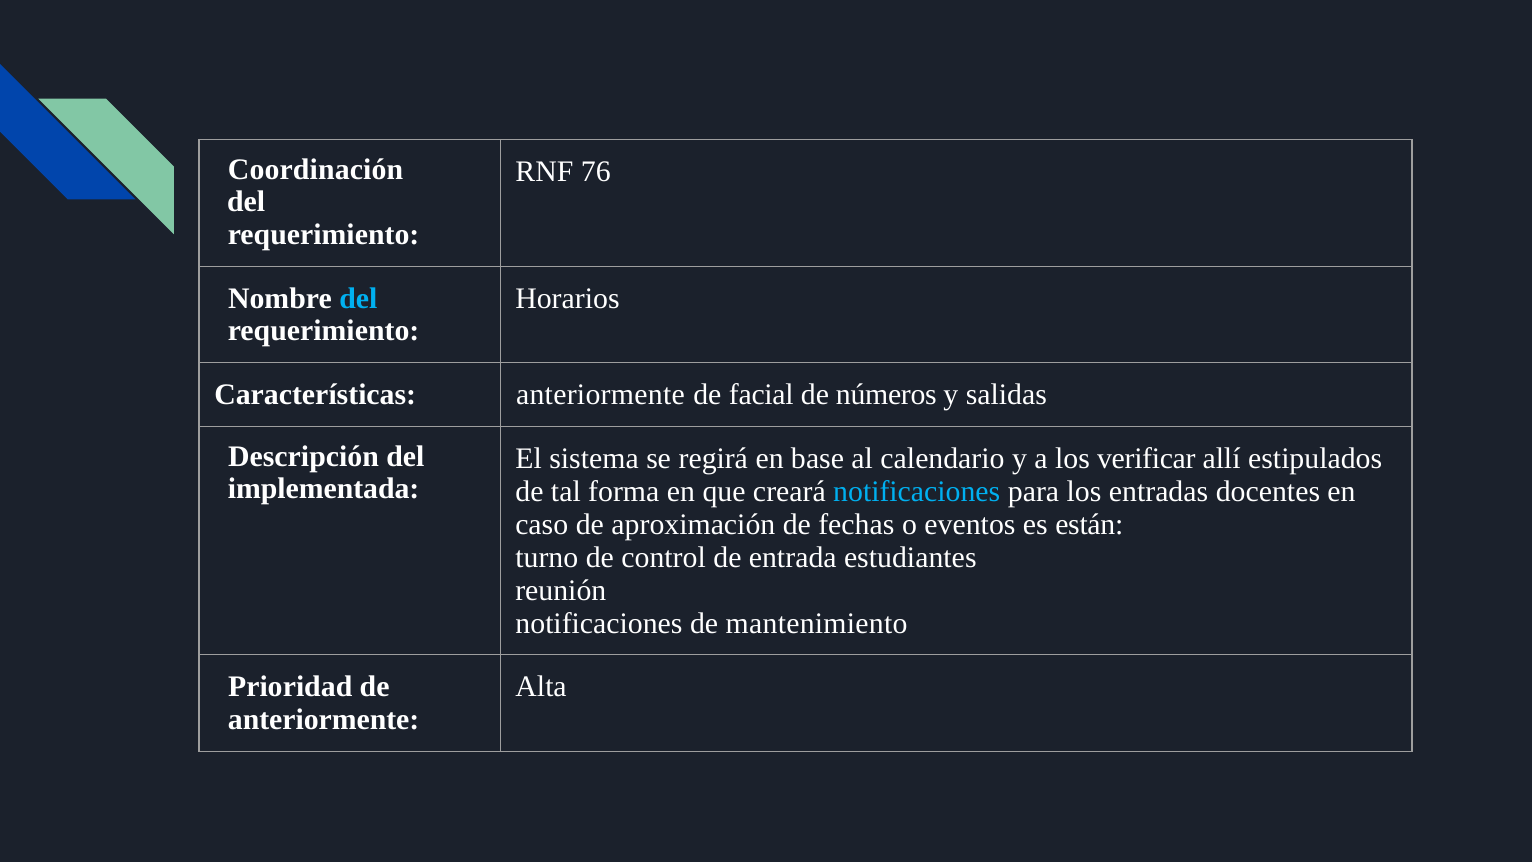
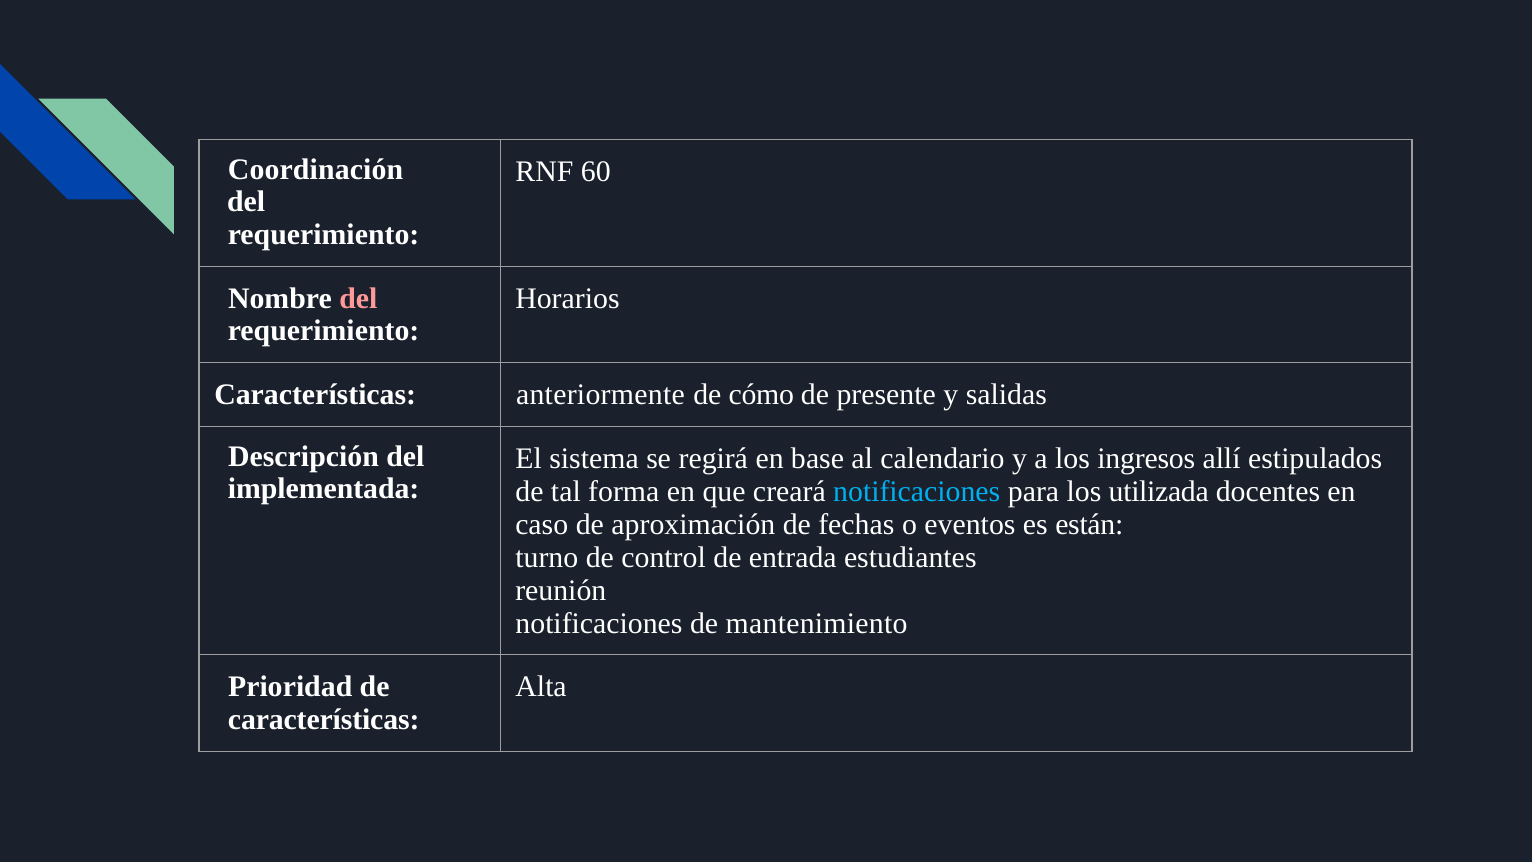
76: 76 -> 60
del at (358, 298) colour: light blue -> pink
facial: facial -> cómo
números: números -> presente
verificar: verificar -> ingresos
entradas: entradas -> utilizada
anteriormente at (324, 719): anteriormente -> características
